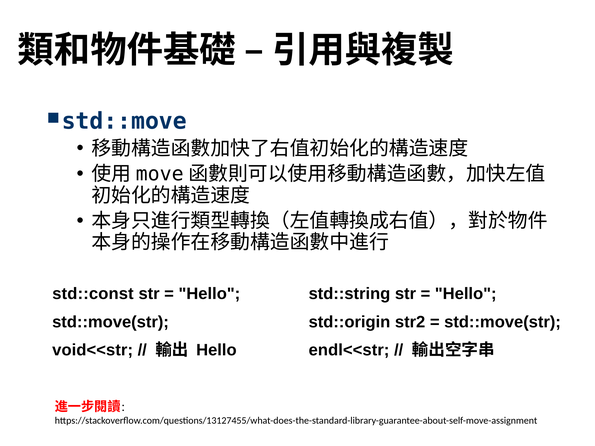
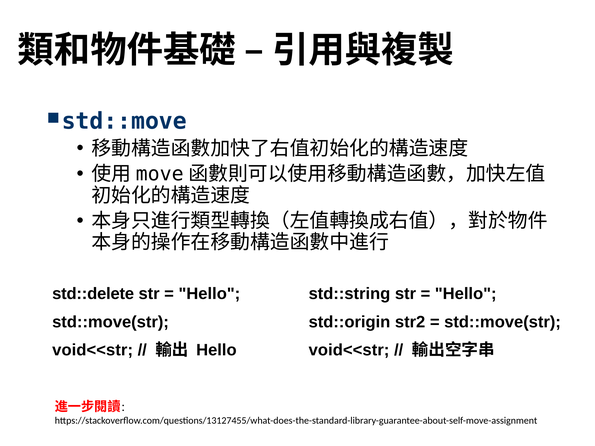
std::const: std::const -> std::delete
endl<<str at (349, 350): endl<<str -> void<<str
